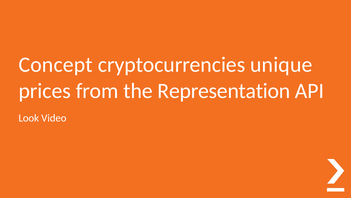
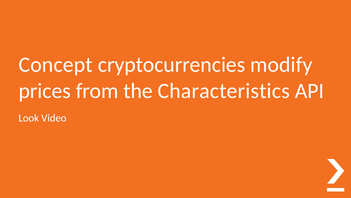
unique: unique -> modify
Representation: Representation -> Characteristics
